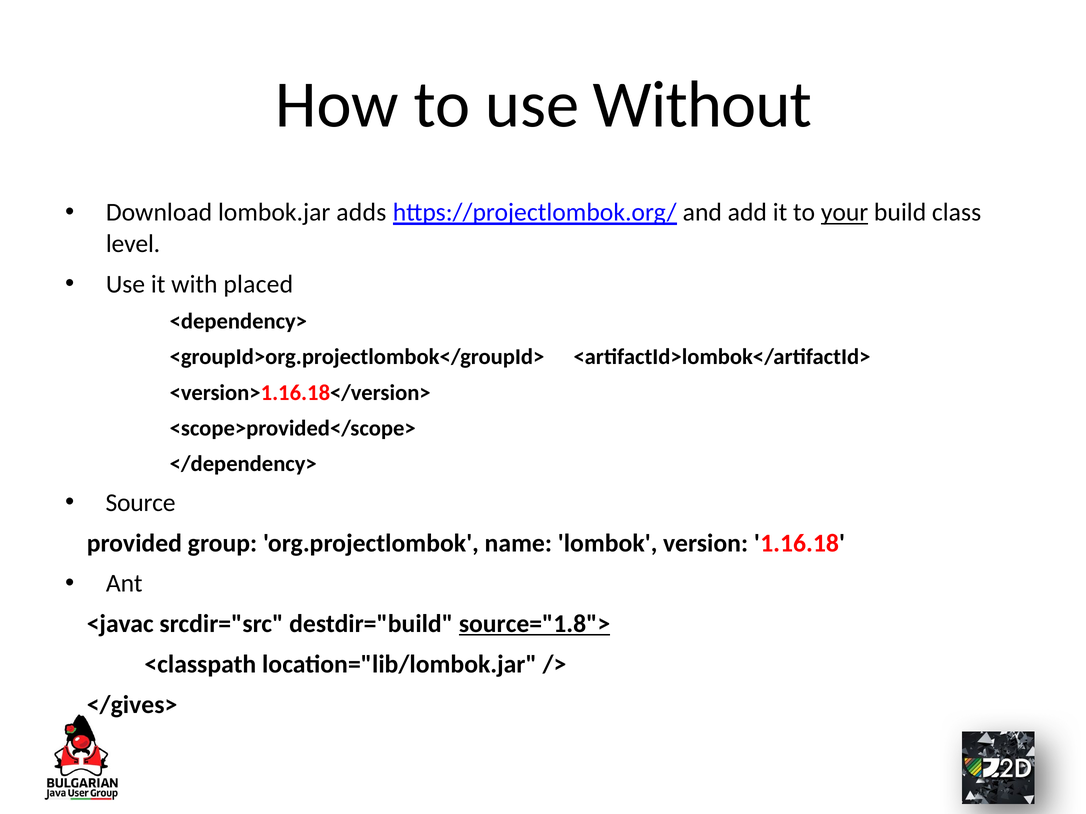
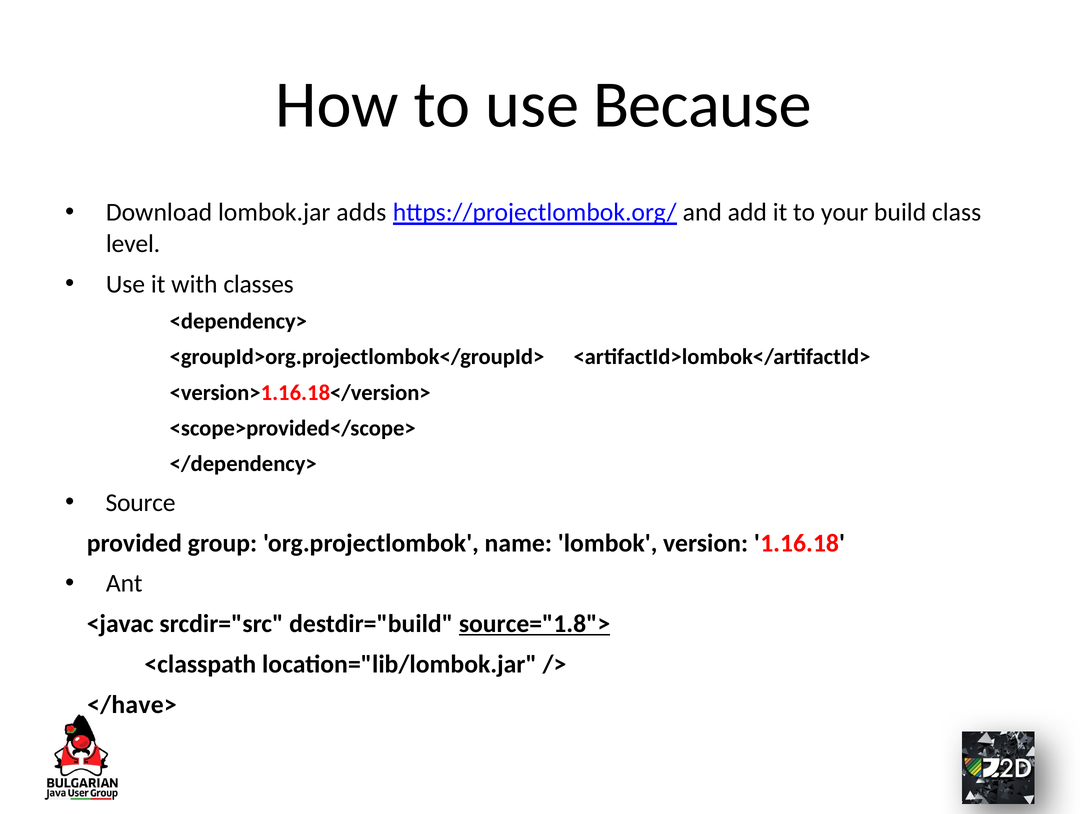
Without: Without -> Because
your underline: present -> none
placed: placed -> classes
</gives>: </gives> -> </have>
